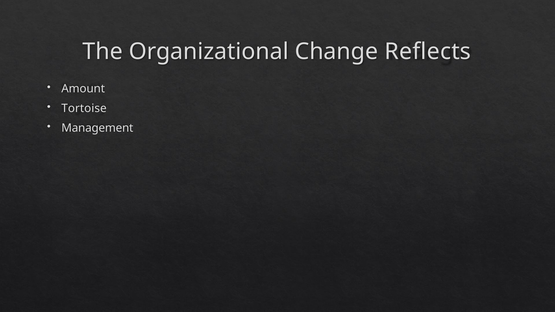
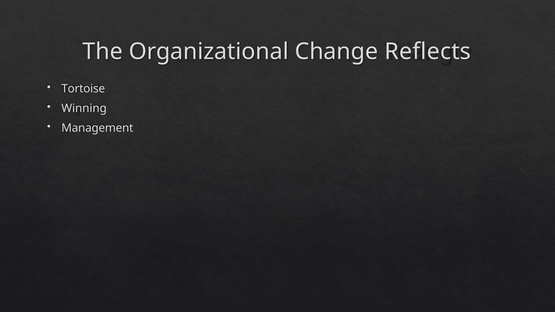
Amount: Amount -> Tortoise
Tortoise: Tortoise -> Winning
